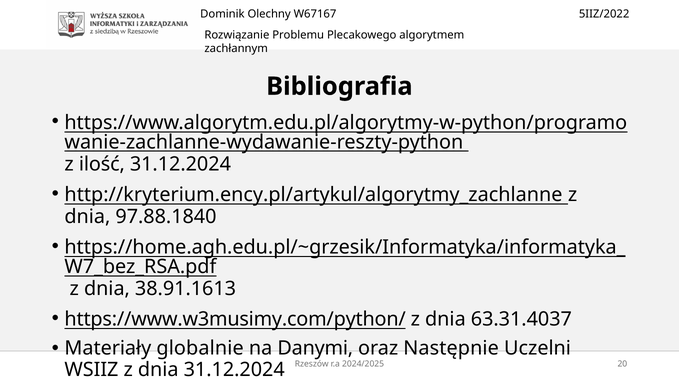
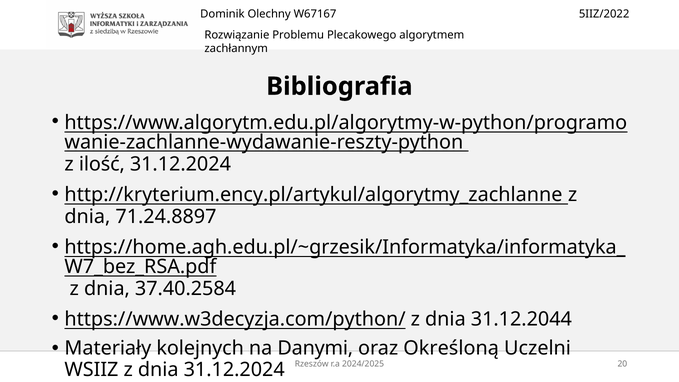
97.88.1840: 97.88.1840 -> 71.24.8897
38.91.1613: 38.91.1613 -> 37.40.2584
https://www.w3musimy.com/python/: https://www.w3musimy.com/python/ -> https://www.w3decyzja.com/python/
63.31.4037: 63.31.4037 -> 31.12.2044
globalnie: globalnie -> kolejnych
Następnie: Następnie -> Określoną
